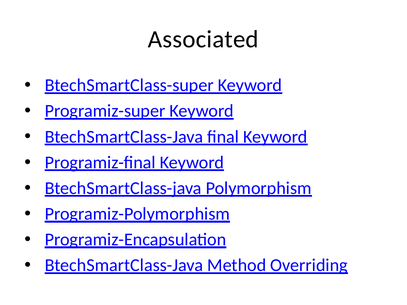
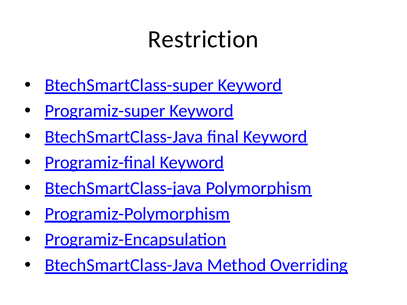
Associated: Associated -> Restriction
